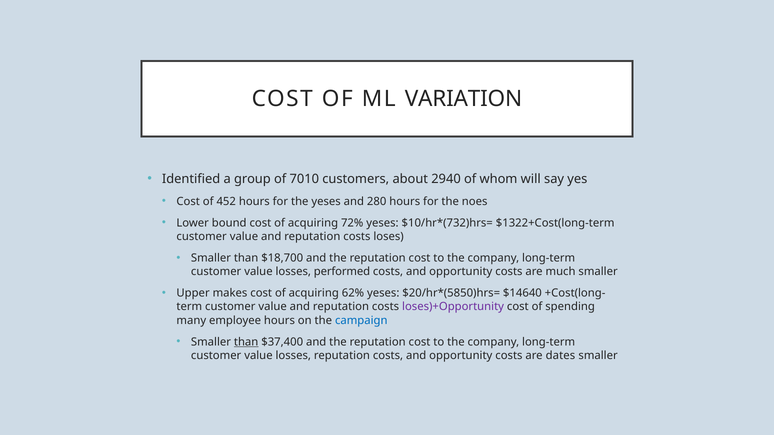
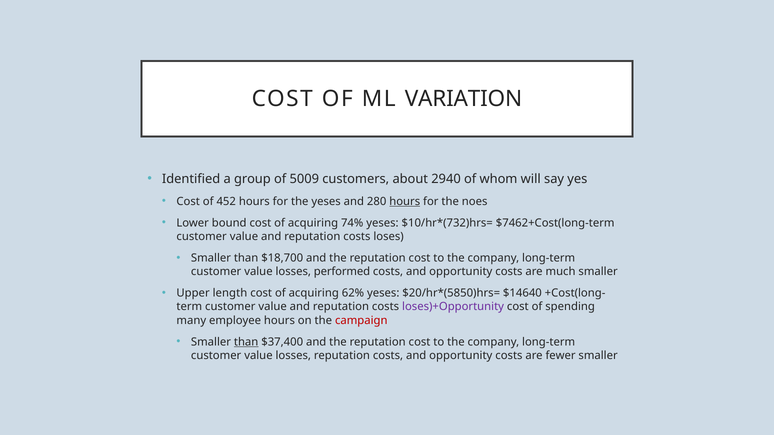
7010: 7010 -> 5009
hours at (405, 201) underline: none -> present
72%: 72% -> 74%
$1322+Cost(long-term: $1322+Cost(long-term -> $7462+Cost(long-term
makes: makes -> length
campaign colour: blue -> red
dates: dates -> fewer
